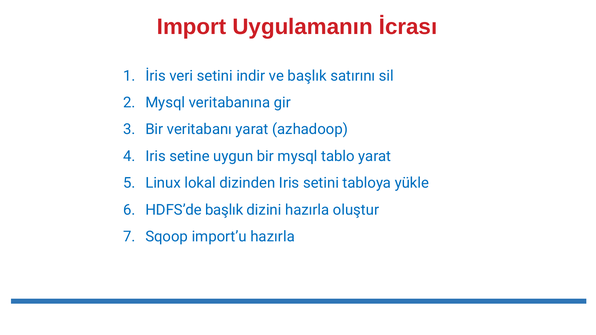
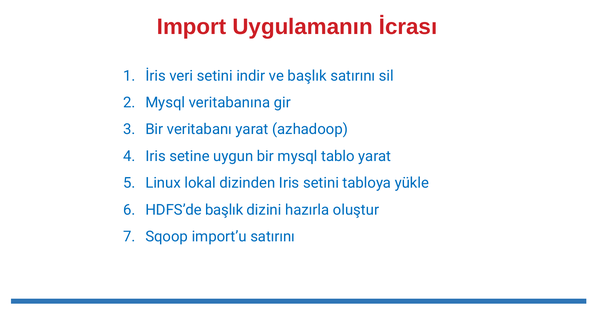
import’u hazırla: hazırla -> satırını
